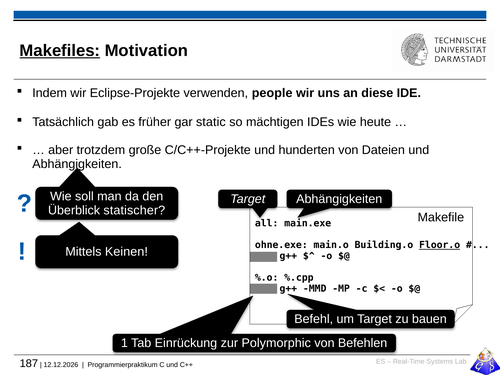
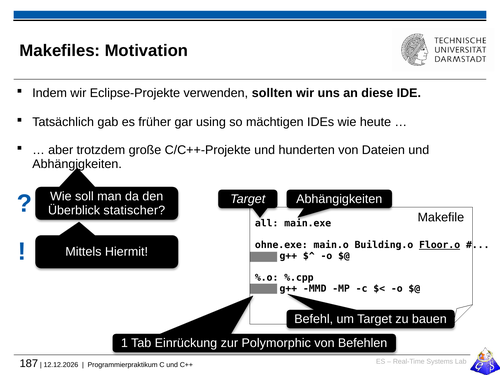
Makefiles underline: present -> none
people: people -> sollten
static: static -> using
Keinen: Keinen -> Hiermit
